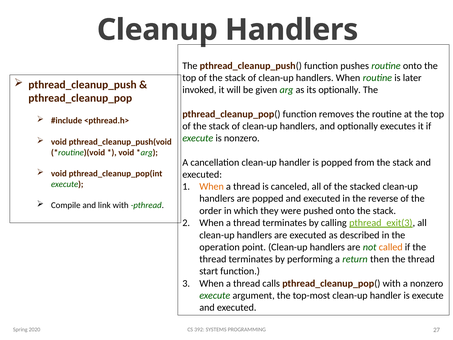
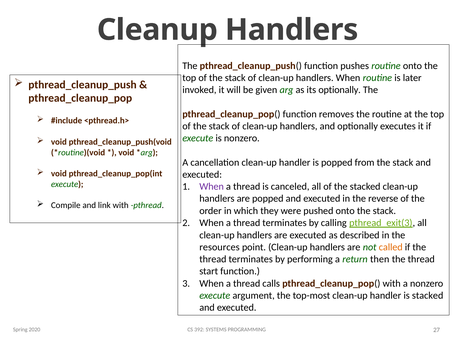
When at (212, 186) colour: orange -> purple
operation: operation -> resources
is execute: execute -> stacked
